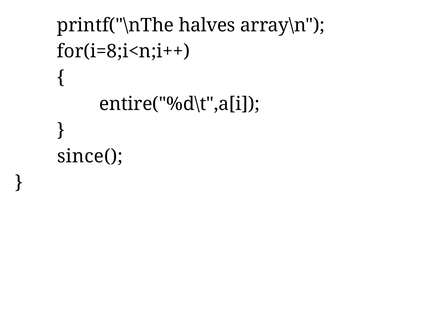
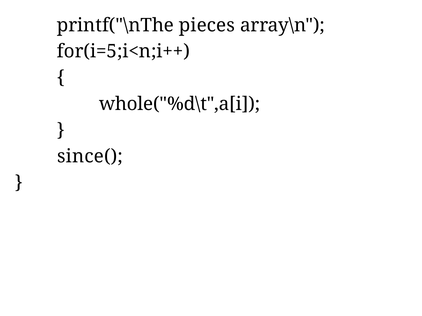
halves: halves -> pieces
for(i=8;i<n;i++: for(i=8;i<n;i++ -> for(i=5;i<n;i++
entire("%d\t",a[i: entire("%d\t",a[i -> whole("%d\t",a[i
